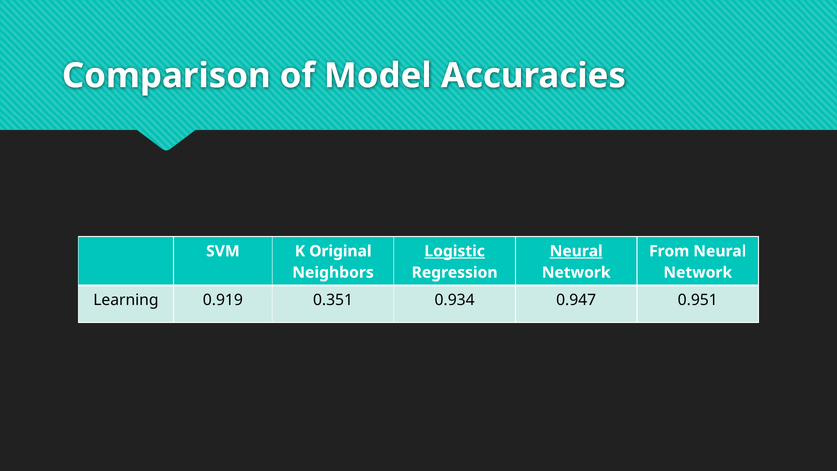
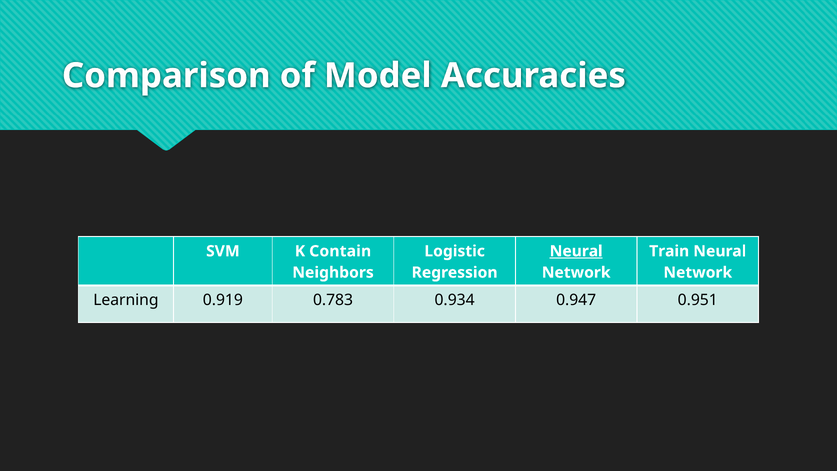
Original: Original -> Contain
Logistic underline: present -> none
From: From -> Train
0.351: 0.351 -> 0.783
